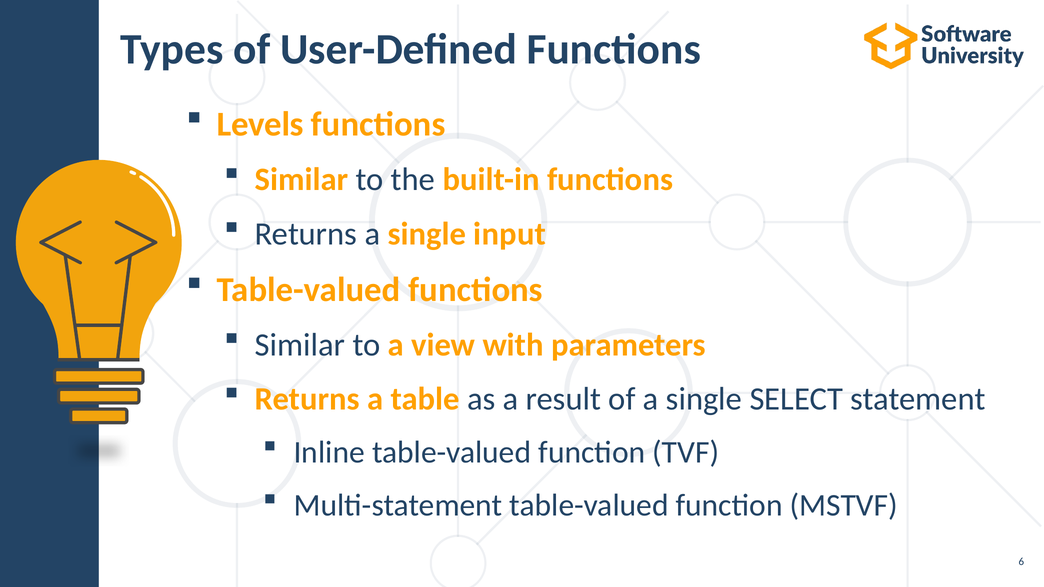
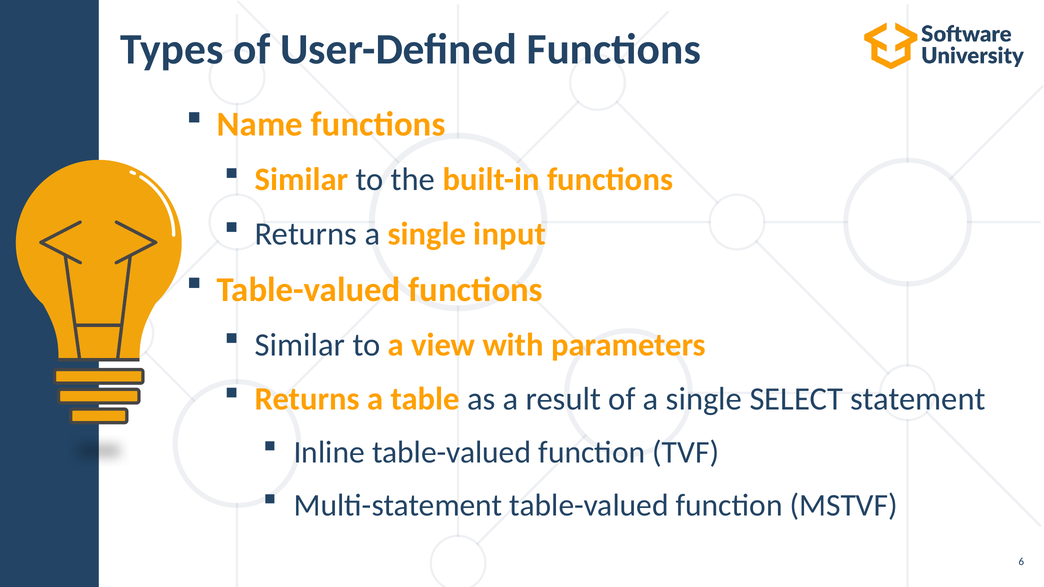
Levels: Levels -> Name
